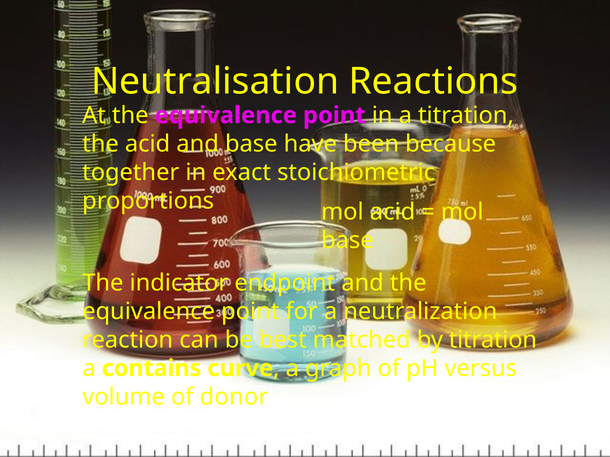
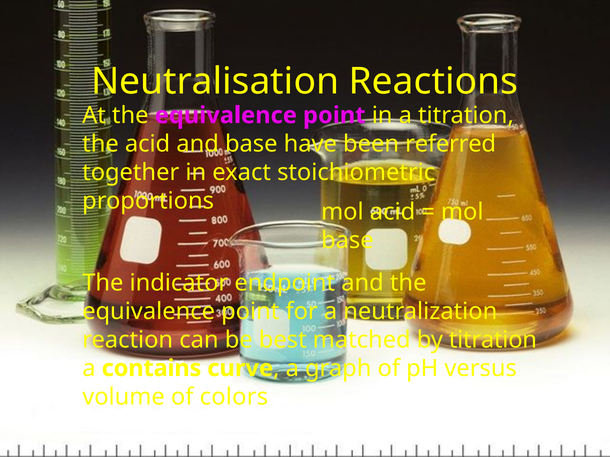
because: because -> referred
donor: donor -> colors
